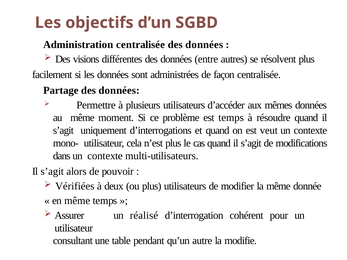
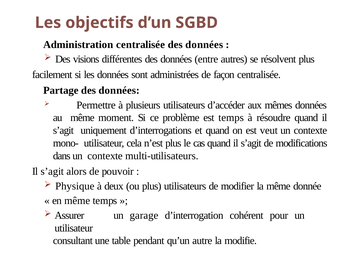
Vérifiées: Vérifiées -> Physique
réalisé: réalisé -> garage
